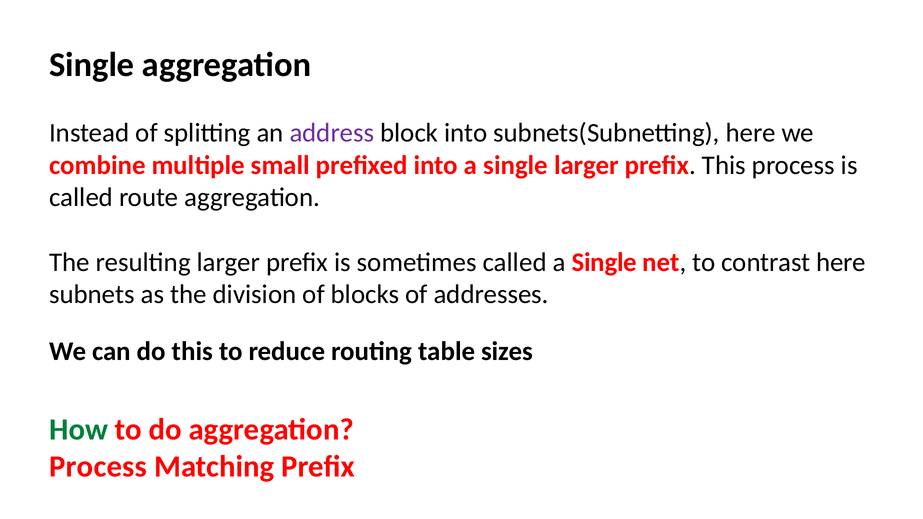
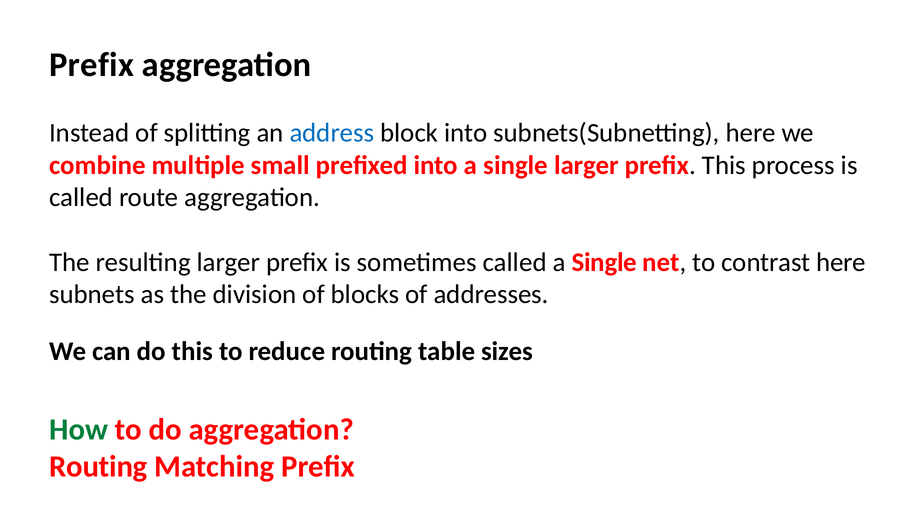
Single at (92, 65): Single -> Prefix
address colour: purple -> blue
Process at (98, 467): Process -> Routing
